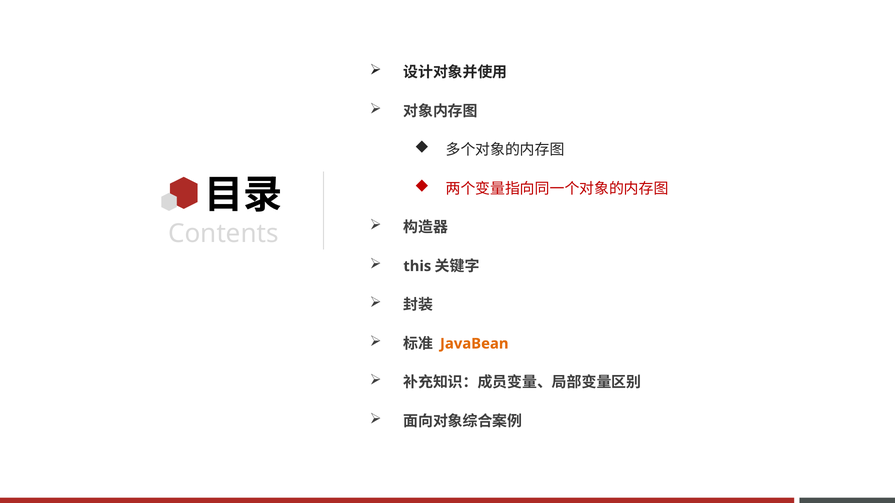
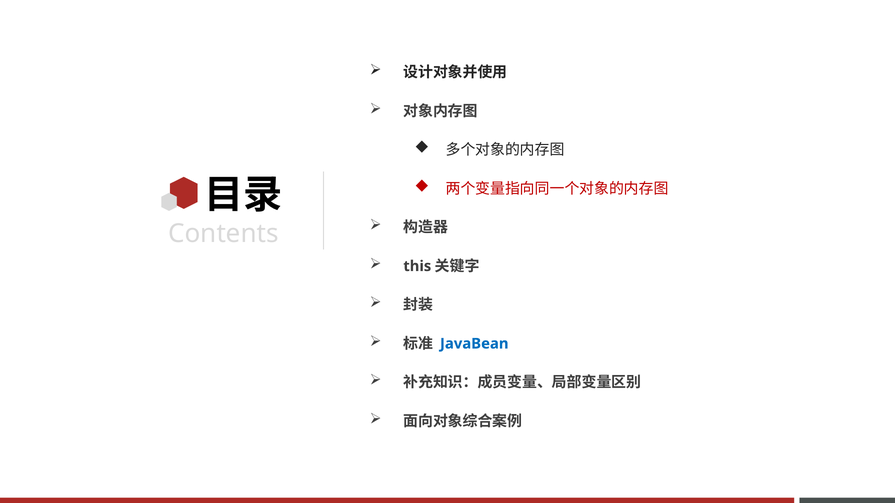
JavaBean colour: orange -> blue
